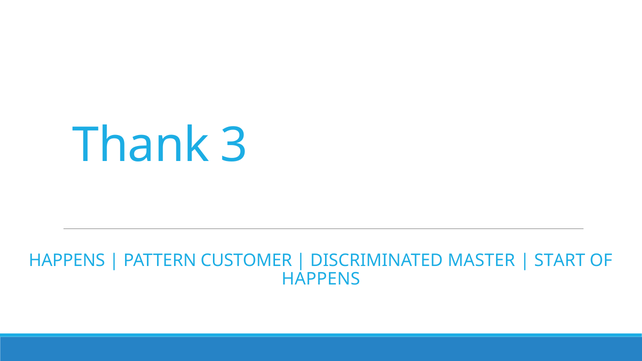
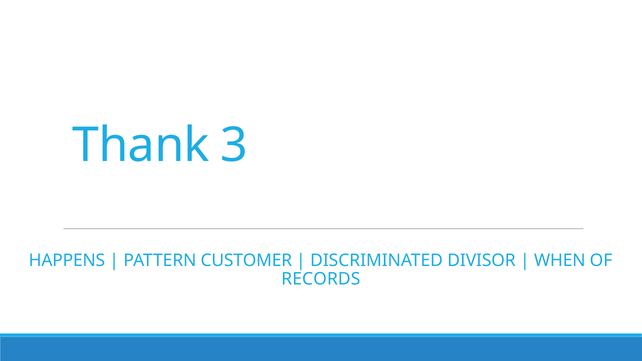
MASTER: MASTER -> DIVISOR
START: START -> WHEN
HAPPENS at (321, 279): HAPPENS -> RECORDS
